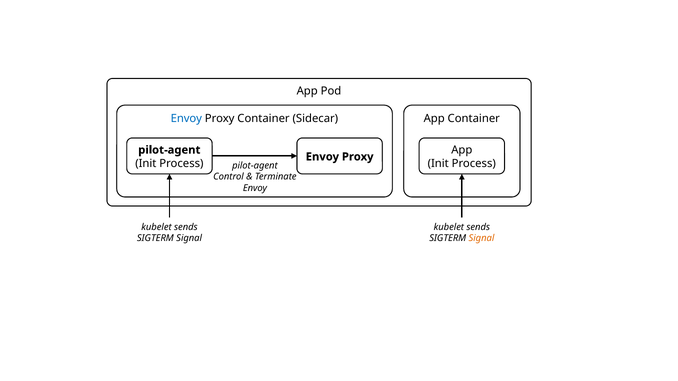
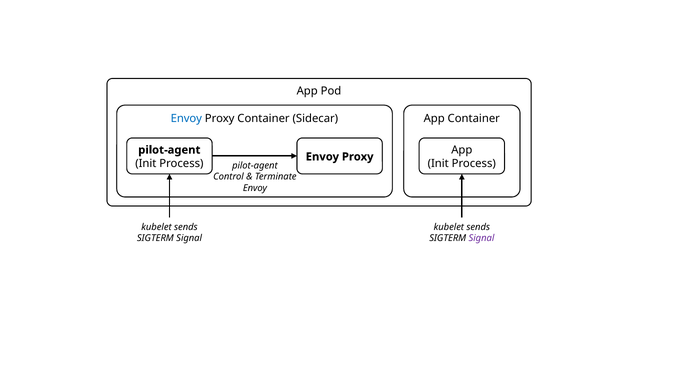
Signal at (481, 239) colour: orange -> purple
